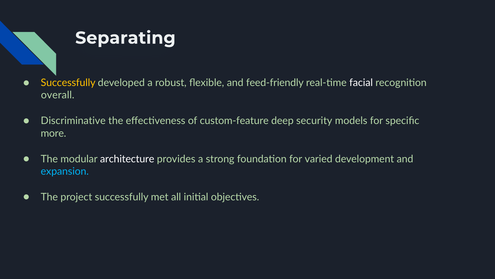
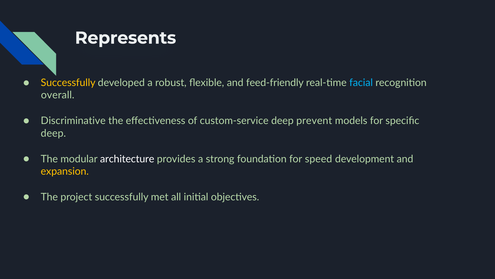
Separating: Separating -> Represents
facial colour: white -> light blue
custom-feature: custom-feature -> custom-service
security: security -> prevent
more at (53, 133): more -> deep
varied: varied -> speed
expansion colour: light blue -> yellow
